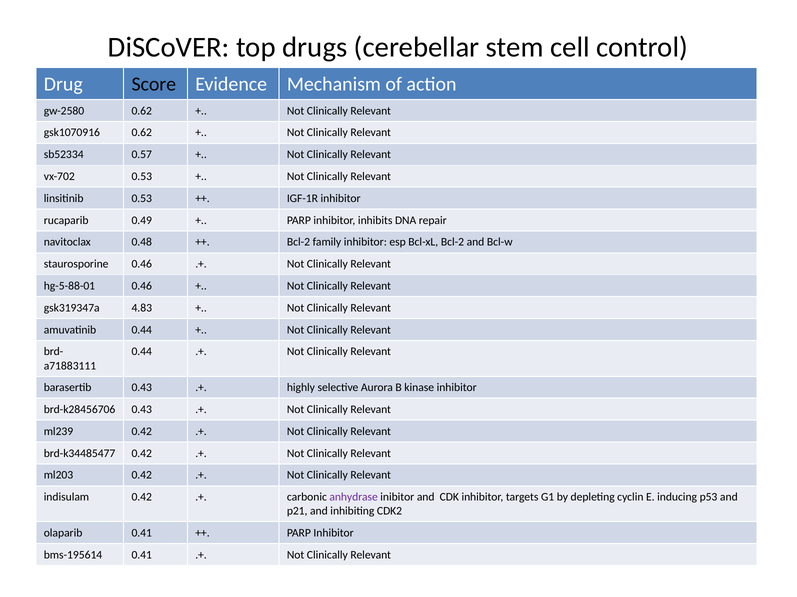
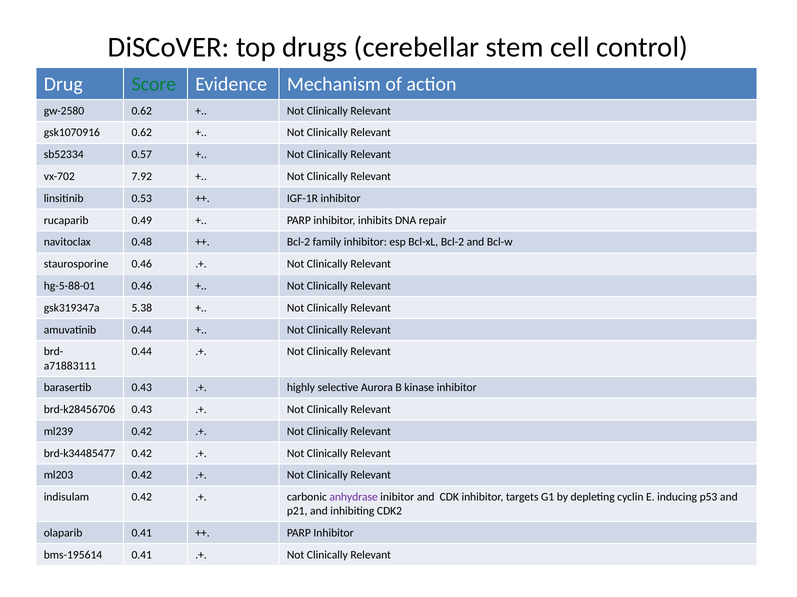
Score colour: black -> green
vx-702 0.53: 0.53 -> 7.92
4.83: 4.83 -> 5.38
